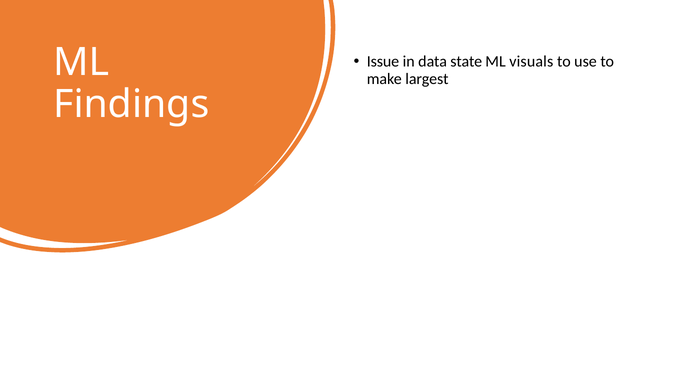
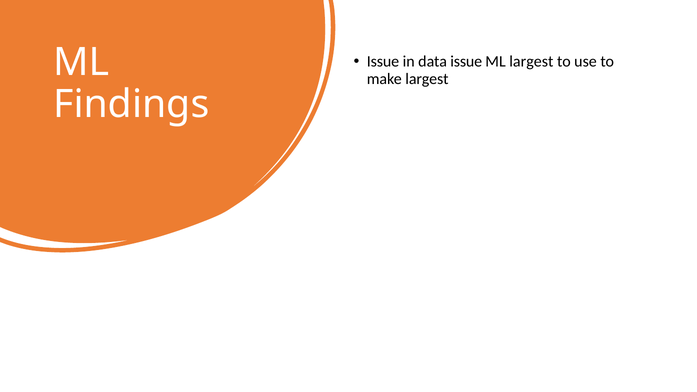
data state: state -> issue
ML visuals: visuals -> largest
